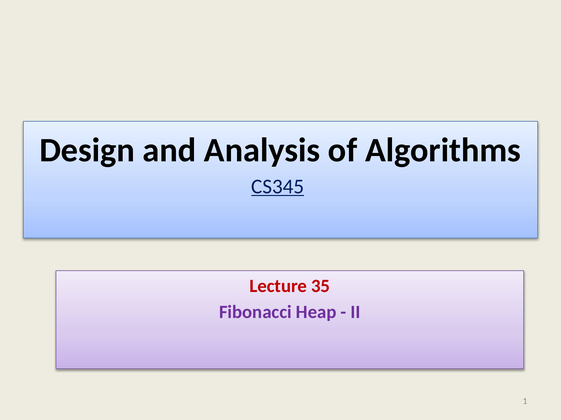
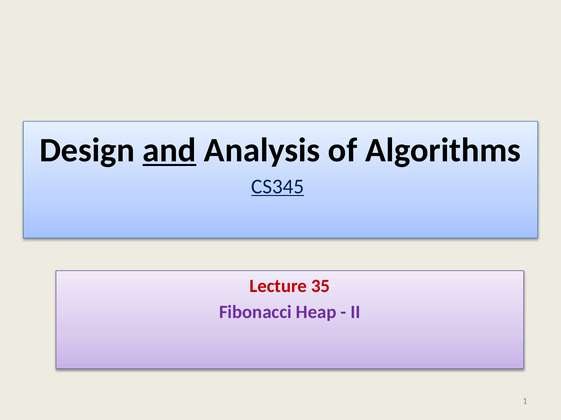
and underline: none -> present
